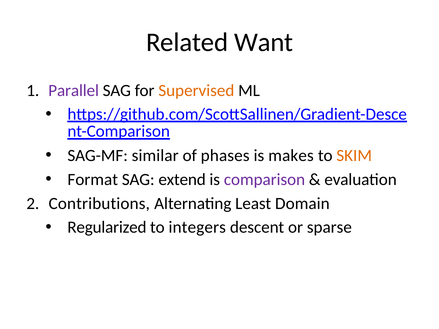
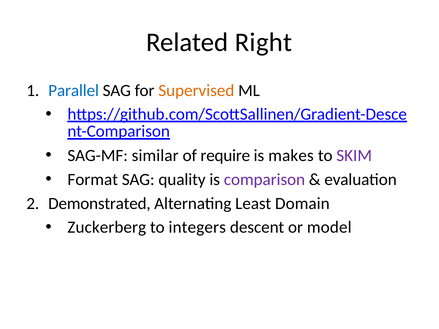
Want: Want -> Right
Parallel colour: purple -> blue
phases: phases -> require
SKIM colour: orange -> purple
extend: extend -> quality
Contributions: Contributions -> Demonstrated
Regularized: Regularized -> Zuckerberg
sparse: sparse -> model
